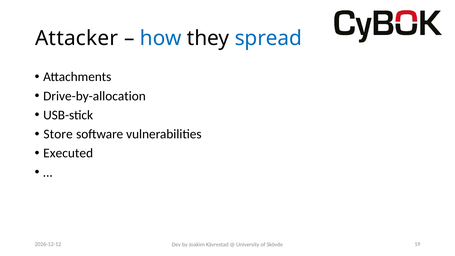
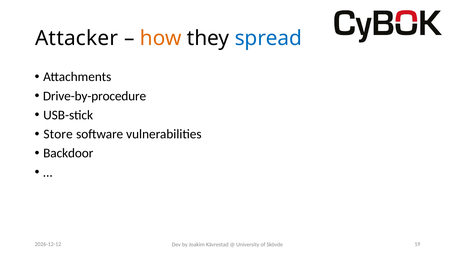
how colour: blue -> orange
Drive-by-allocation: Drive-by-allocation -> Drive-by-procedure
Executed: Executed -> Backdoor
